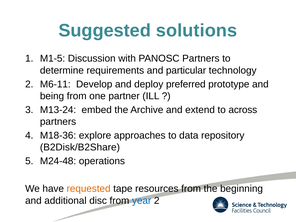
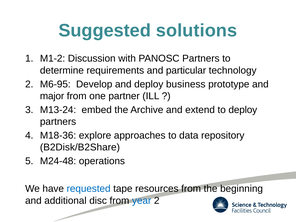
M1-5: M1-5 -> M1-2
M6-11: M6-11 -> M6-95
preferred: preferred -> business
being: being -> major
to across: across -> deploy
requested colour: orange -> blue
